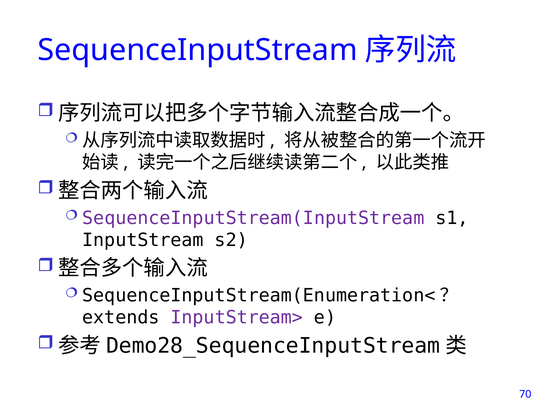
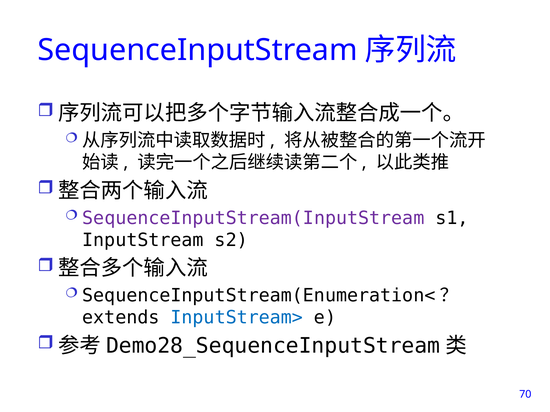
InputStream> colour: purple -> blue
